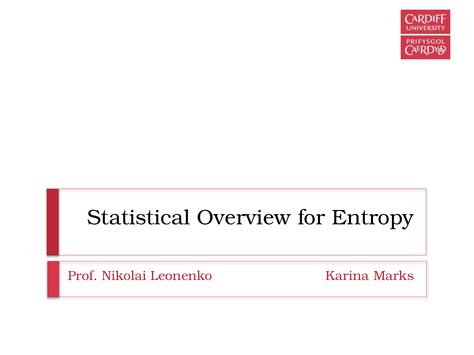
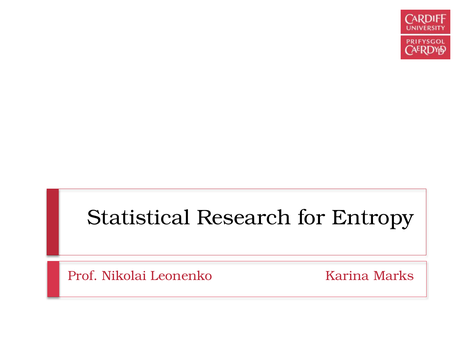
Overview: Overview -> Research
